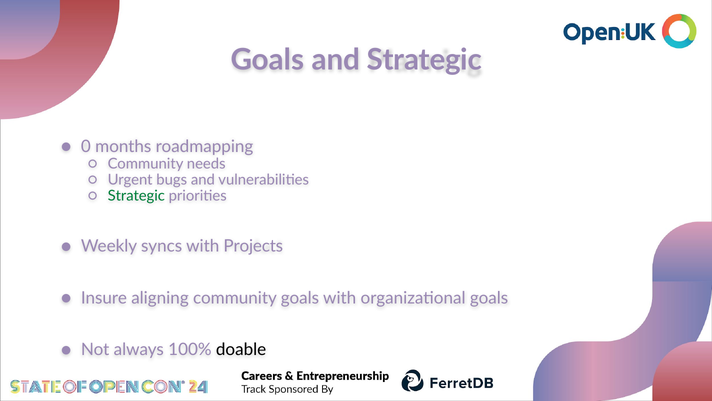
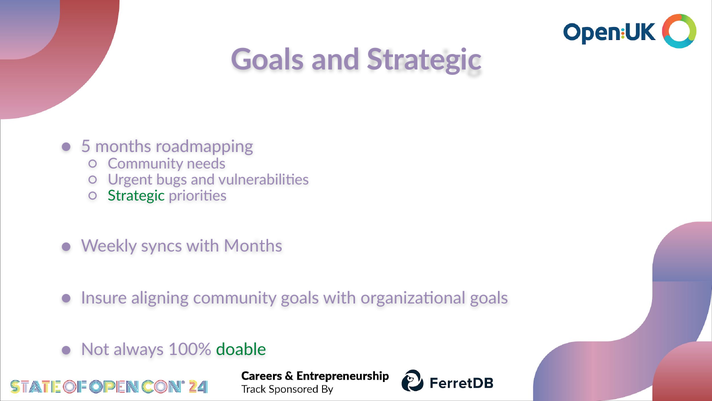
0: 0 -> 5
with Projects: Projects -> Months
doable colour: black -> green
